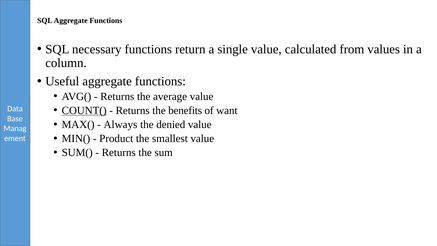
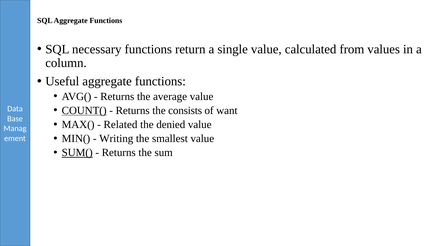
benefits: benefits -> consists
Always: Always -> Related
Product: Product -> Writing
SUM( underline: none -> present
